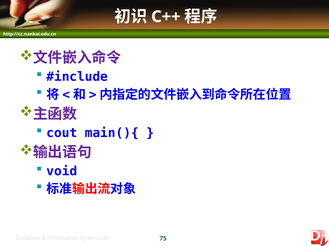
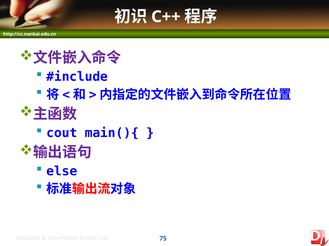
void: void -> else
